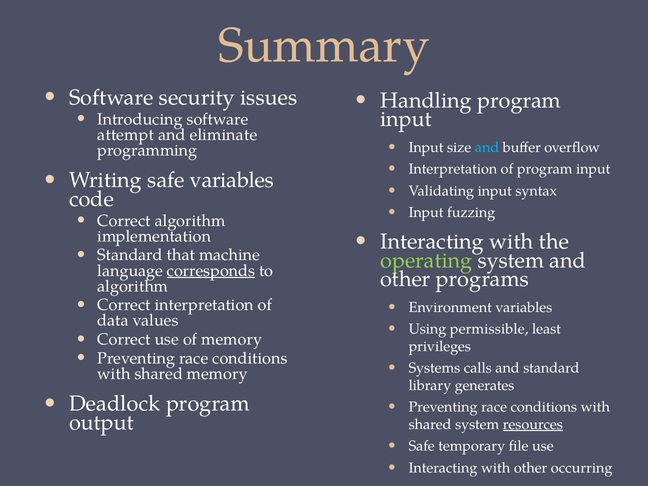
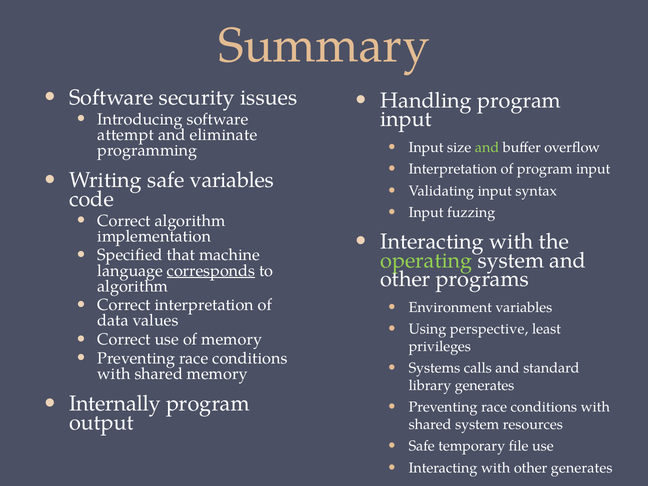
and at (487, 147) colour: light blue -> light green
Standard at (130, 255): Standard -> Specified
permissible: permissible -> perspective
Deadlock: Deadlock -> Internally
resources underline: present -> none
other occurring: occurring -> generates
